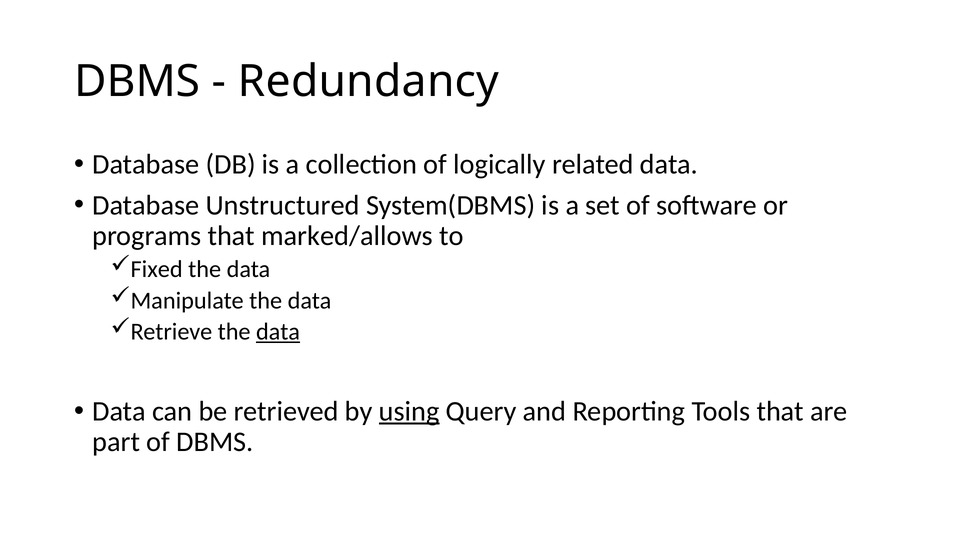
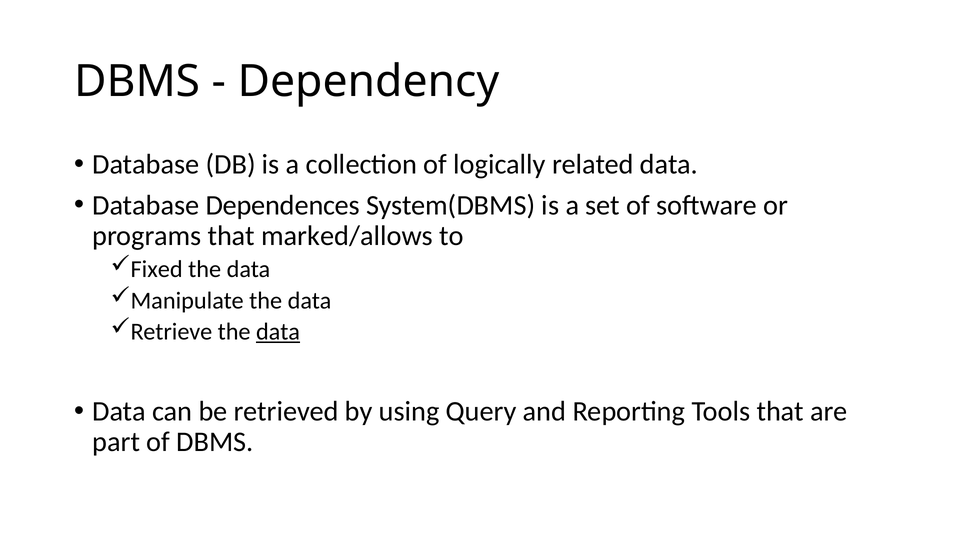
Redundancy: Redundancy -> Dependency
Unstructured: Unstructured -> Dependences
using underline: present -> none
